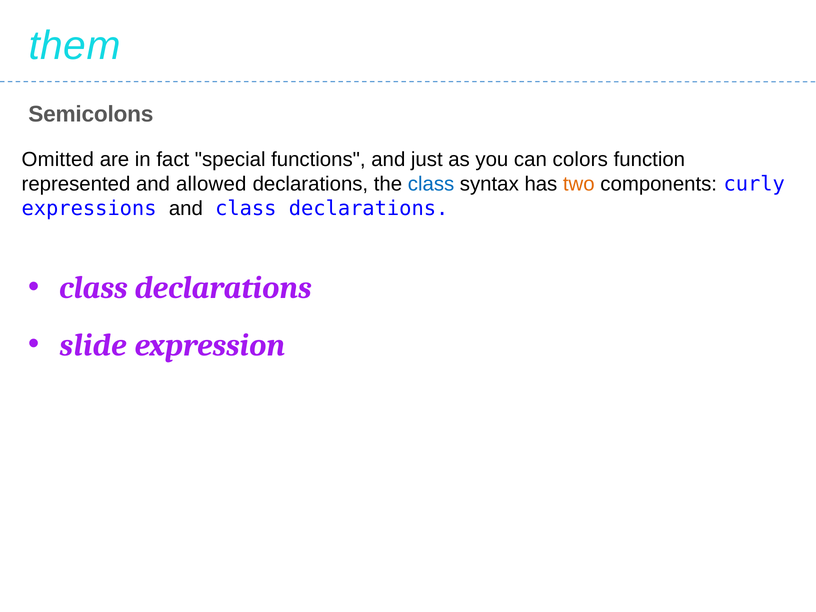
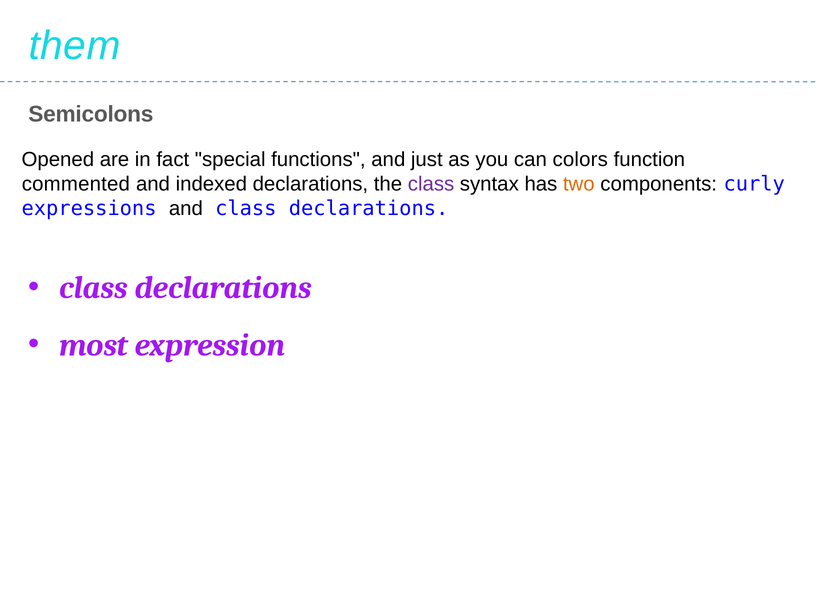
Omitted: Omitted -> Opened
represented: represented -> commented
allowed: allowed -> indexed
class at (431, 184) colour: blue -> purple
slide: slide -> most
